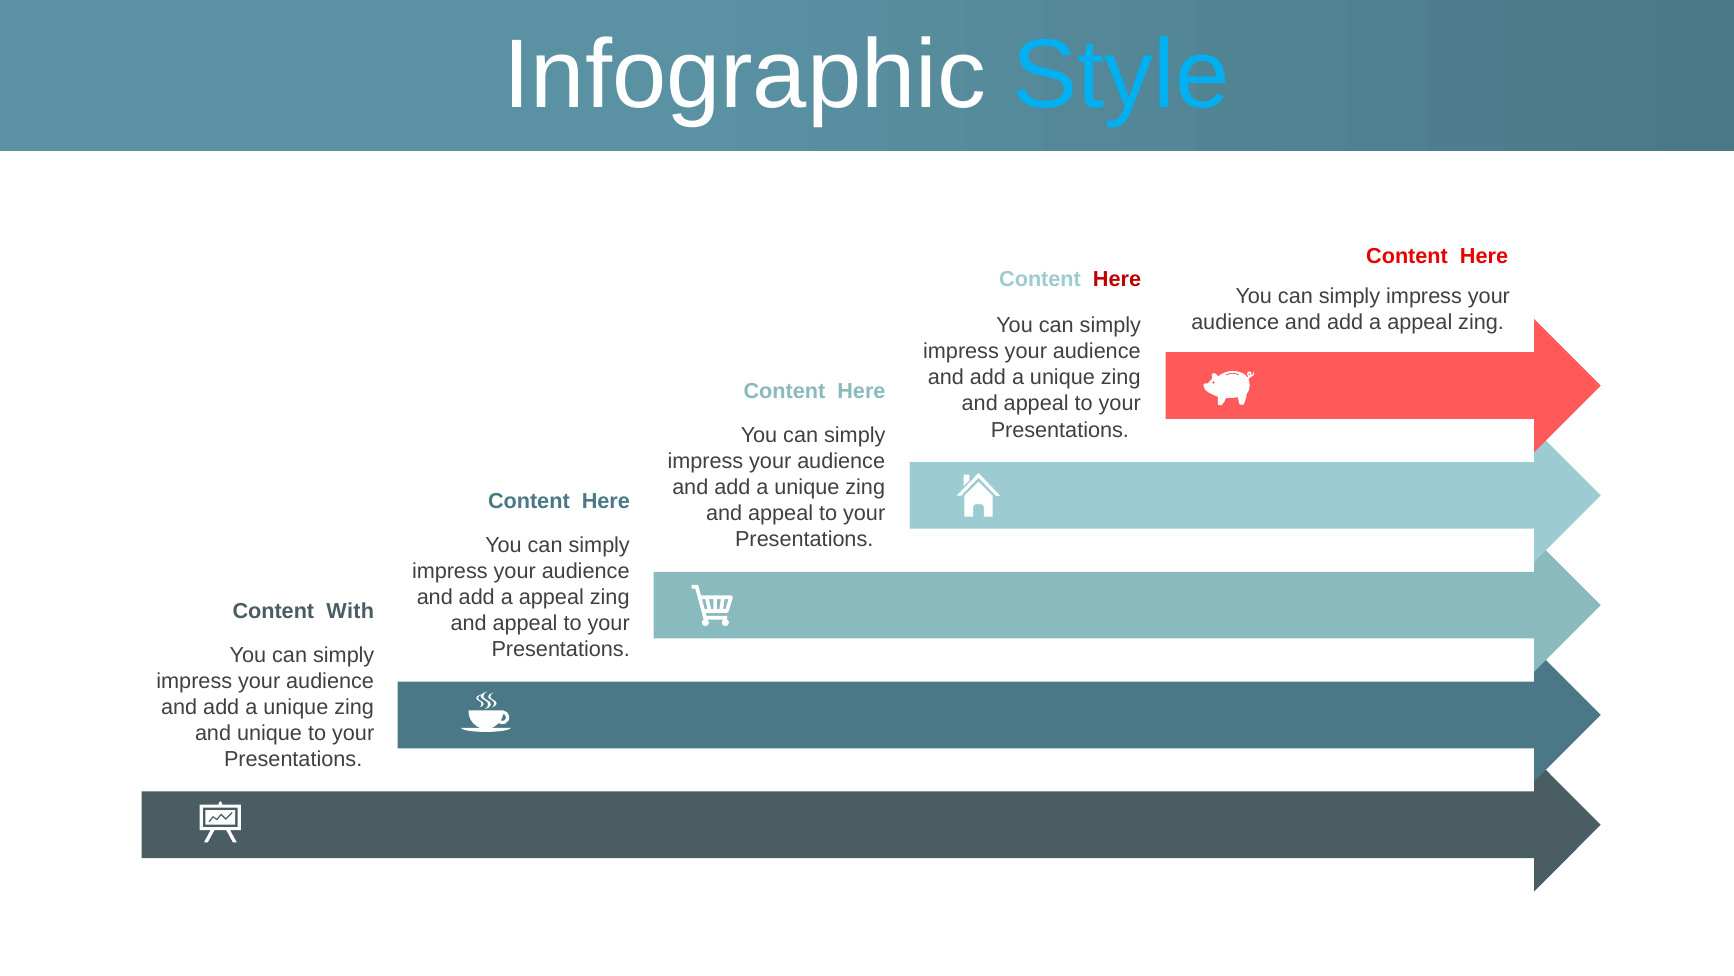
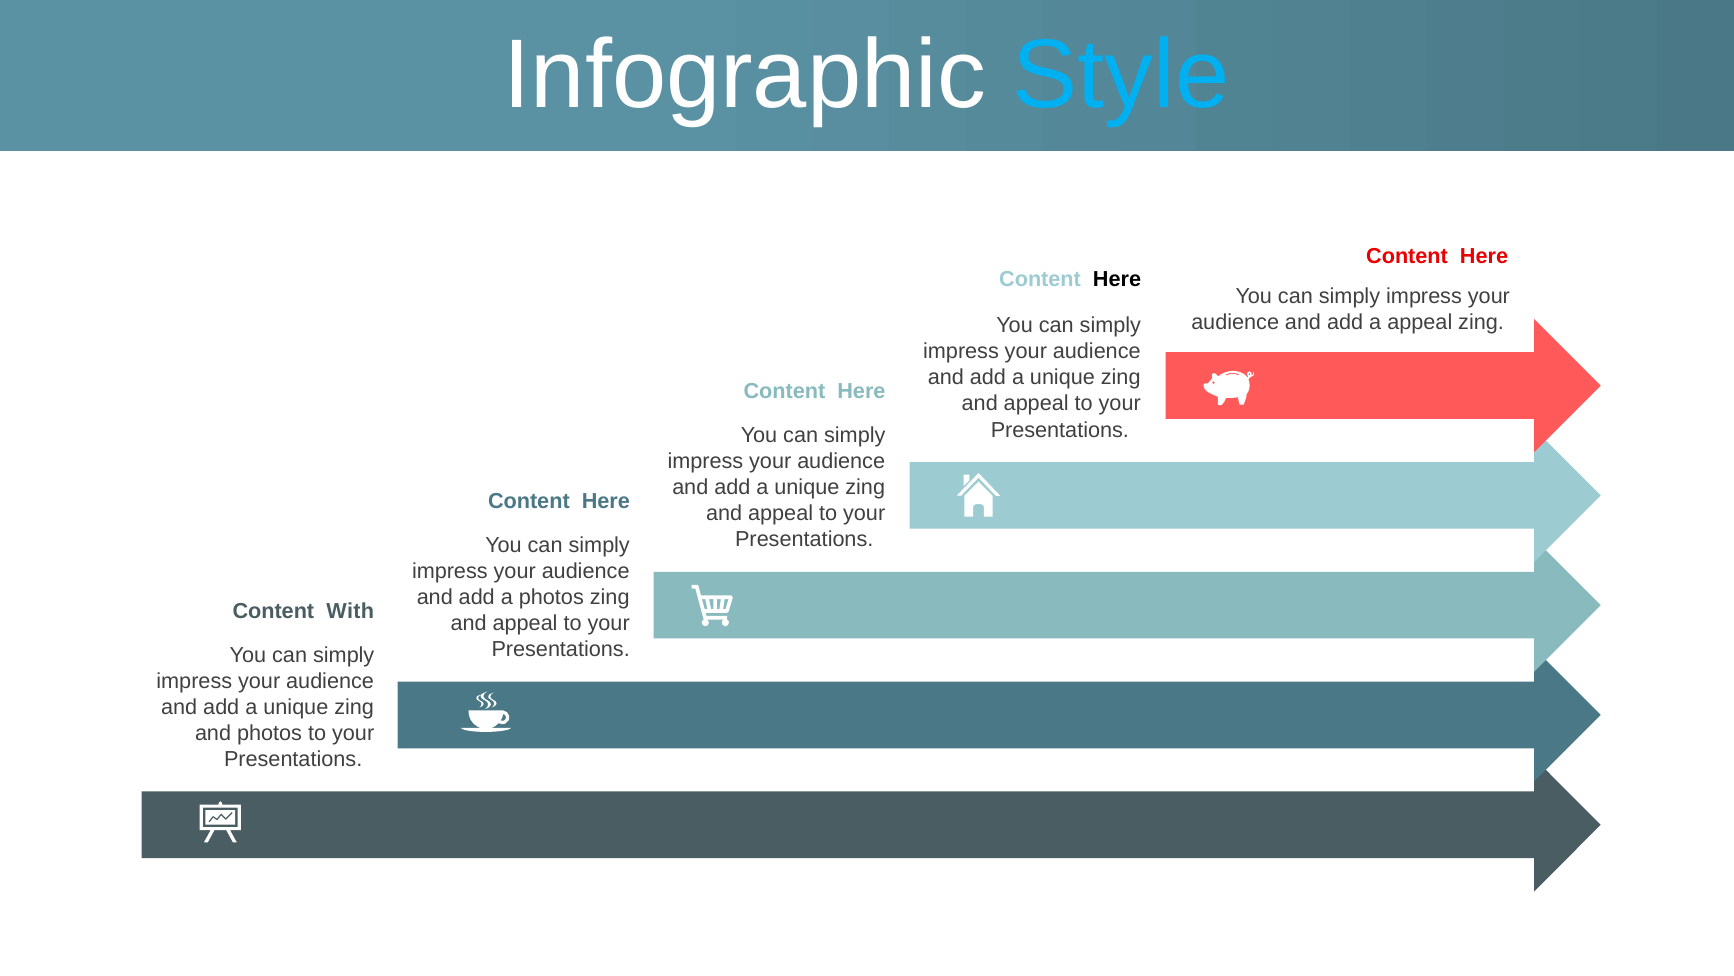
Here at (1117, 280) colour: red -> black
appeal at (551, 597): appeal -> photos
and unique: unique -> photos
